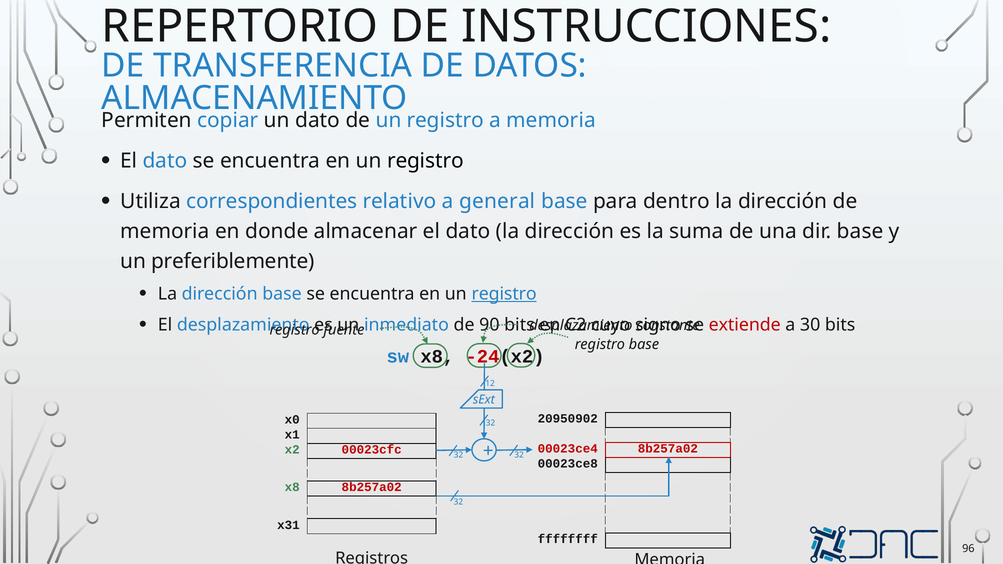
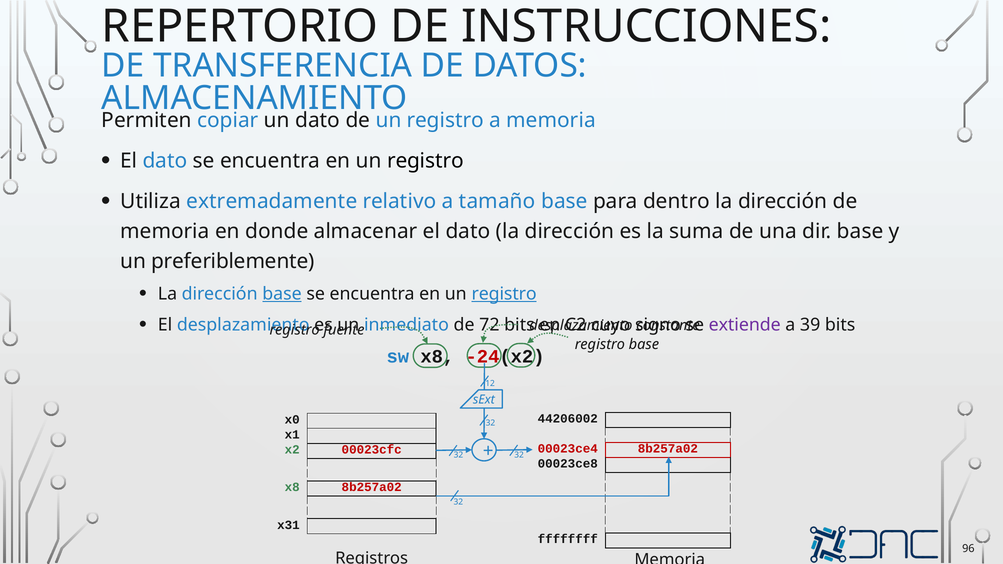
correspondientes: correspondientes -> extremadamente
general: general -> tamaño
base at (282, 294) underline: none -> present
90: 90 -> 72
extiende colour: red -> purple
30: 30 -> 39
20950902: 20950902 -> 44206002
